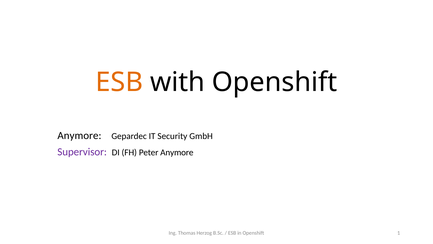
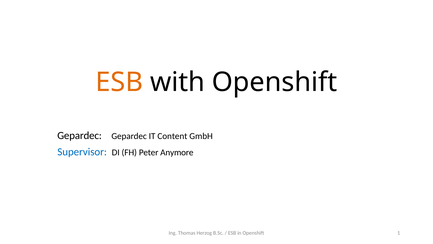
Anymore at (79, 135): Anymore -> Gepardec
Security: Security -> Content
Supervisor colour: purple -> blue
